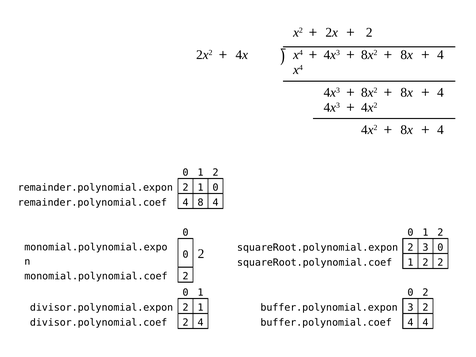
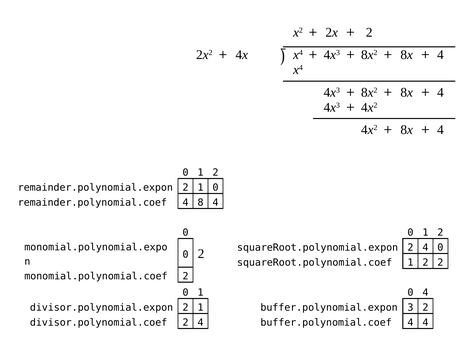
squareRoot.polynomial.expon 2 3: 3 -> 4
0 2: 2 -> 4
